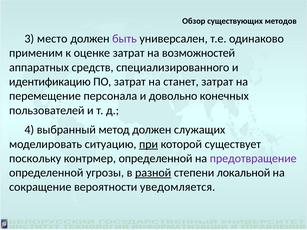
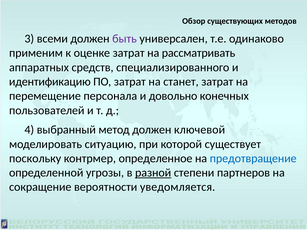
место: место -> всеми
возможностей: возможностей -> рассматривать
служащих: служащих -> ключевой
при underline: present -> none
контрмер определенной: определенной -> определенное
предотвращение colour: purple -> blue
локальной: локальной -> партнеров
